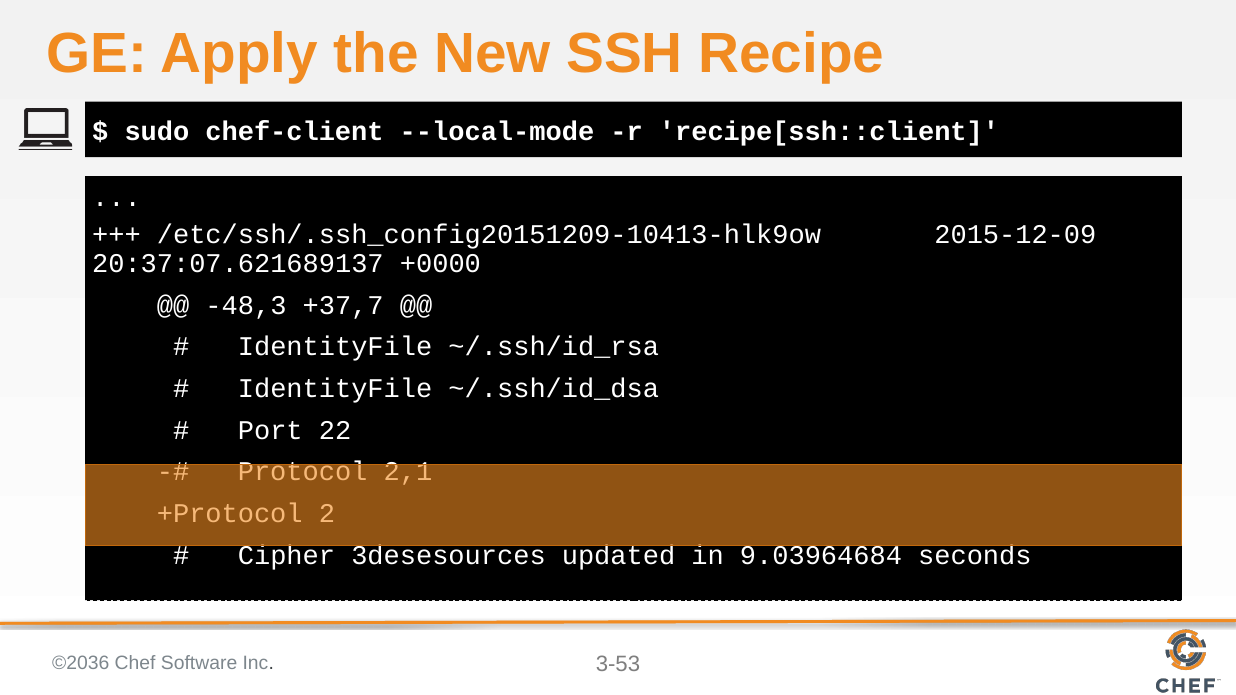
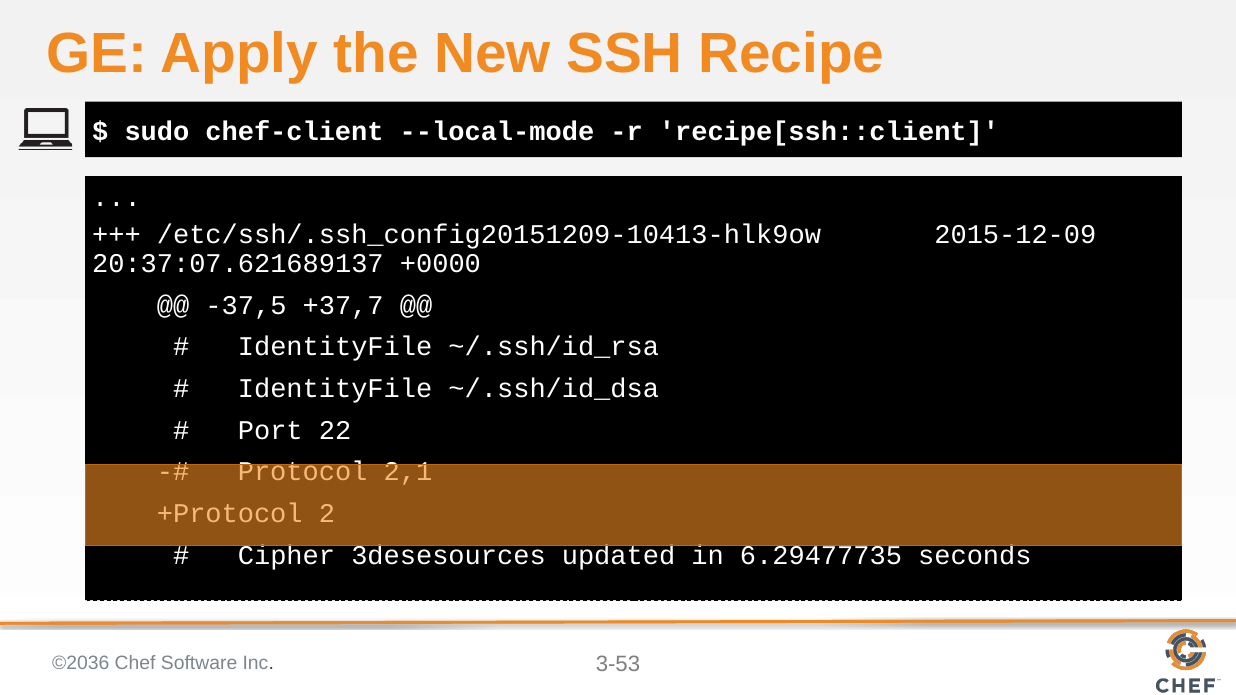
-48,3: -48,3 -> -37,5
9.03964684: 9.03964684 -> 6.29477735
